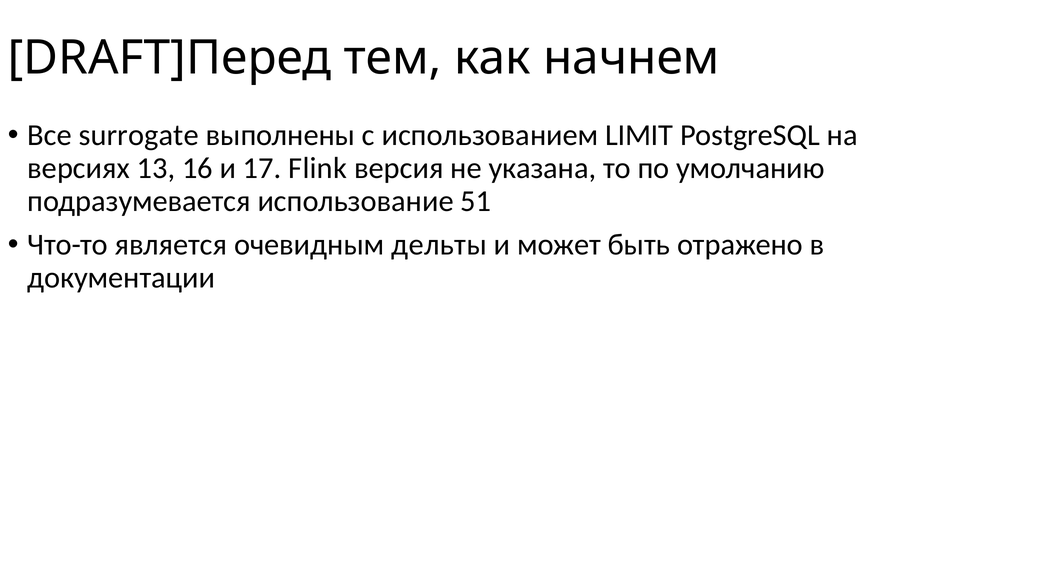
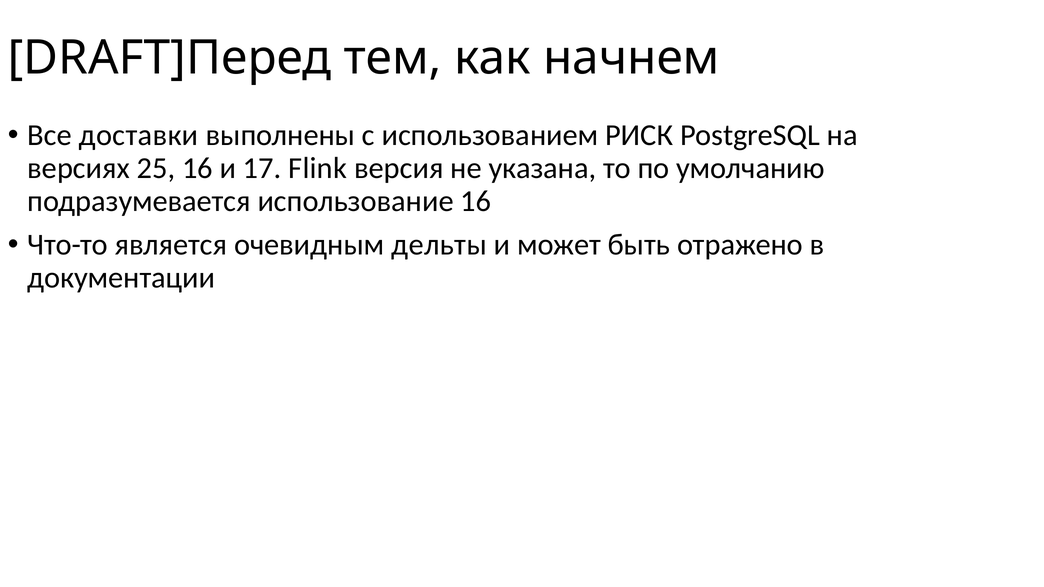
surrogate: surrogate -> доставки
LIMIT: LIMIT -> РИСК
13: 13 -> 25
использование 51: 51 -> 16
